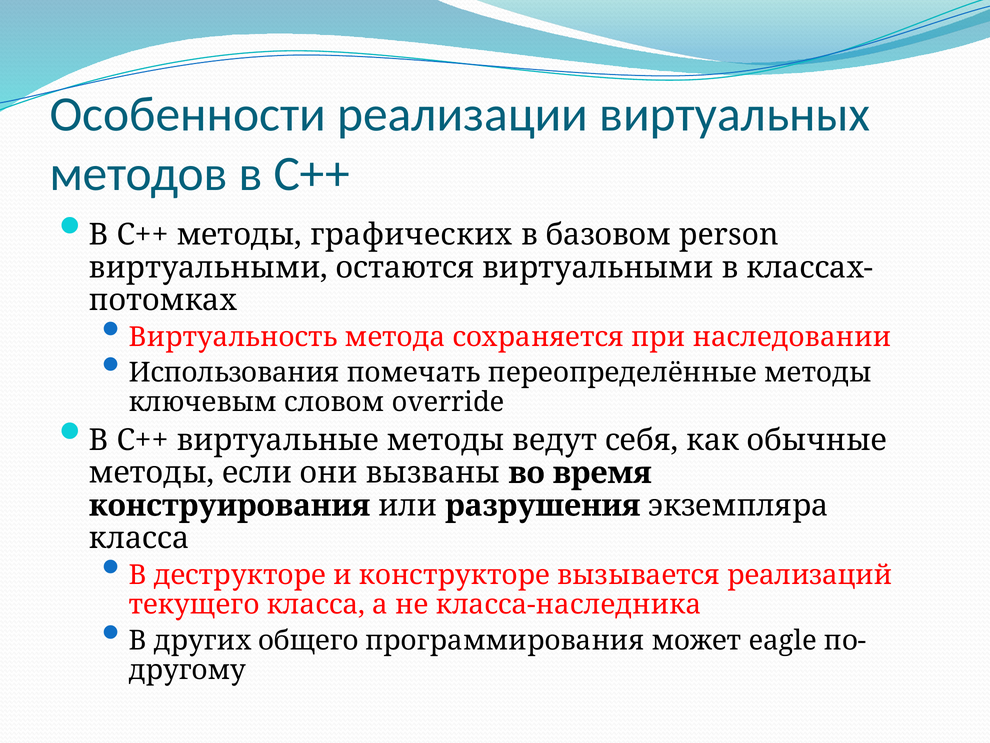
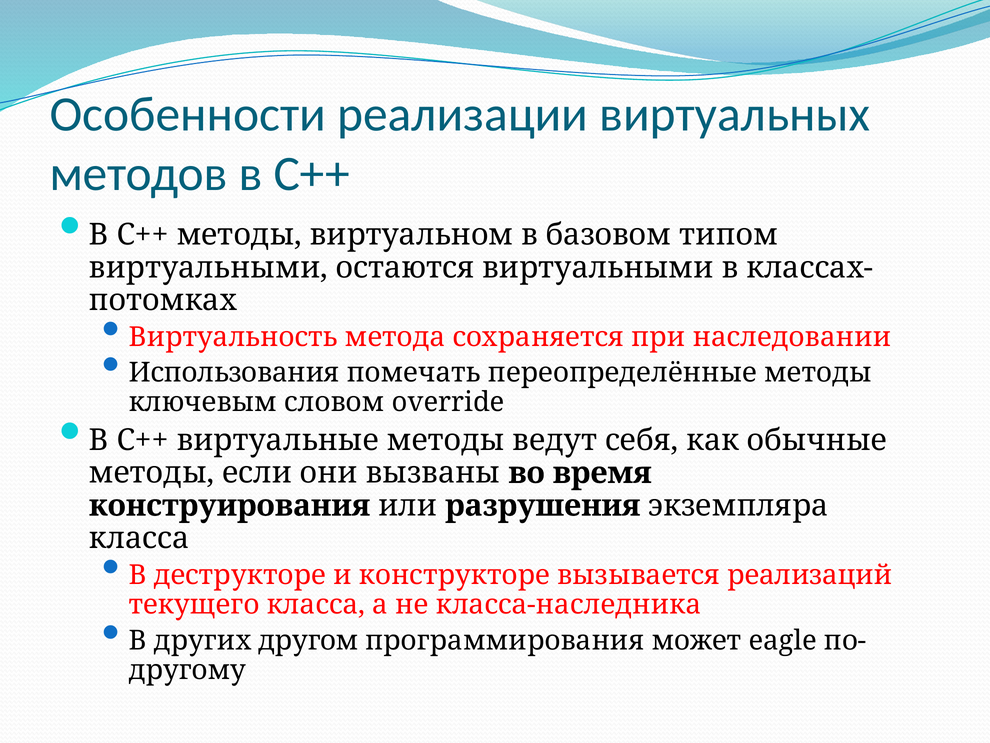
графических: графических -> виртуальном
person: person -> типом
общего: общего -> другом
